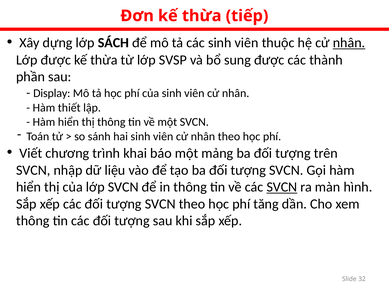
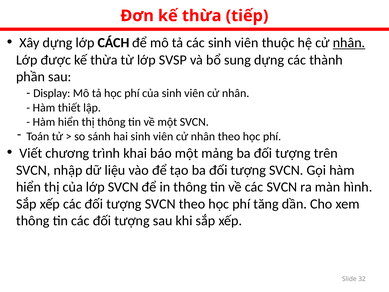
SÁCH: SÁCH -> CÁCH
sung được: được -> dựng
SVCN at (282, 187) underline: present -> none
